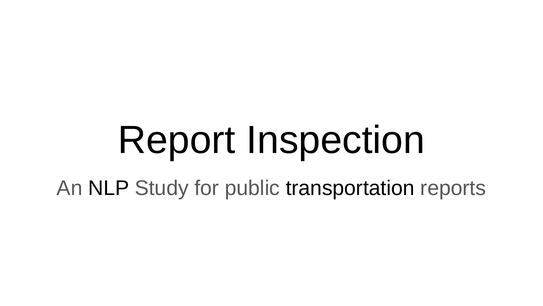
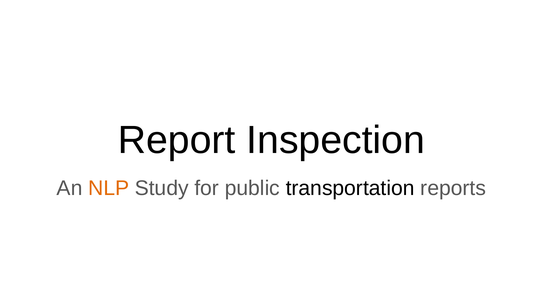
NLP colour: black -> orange
